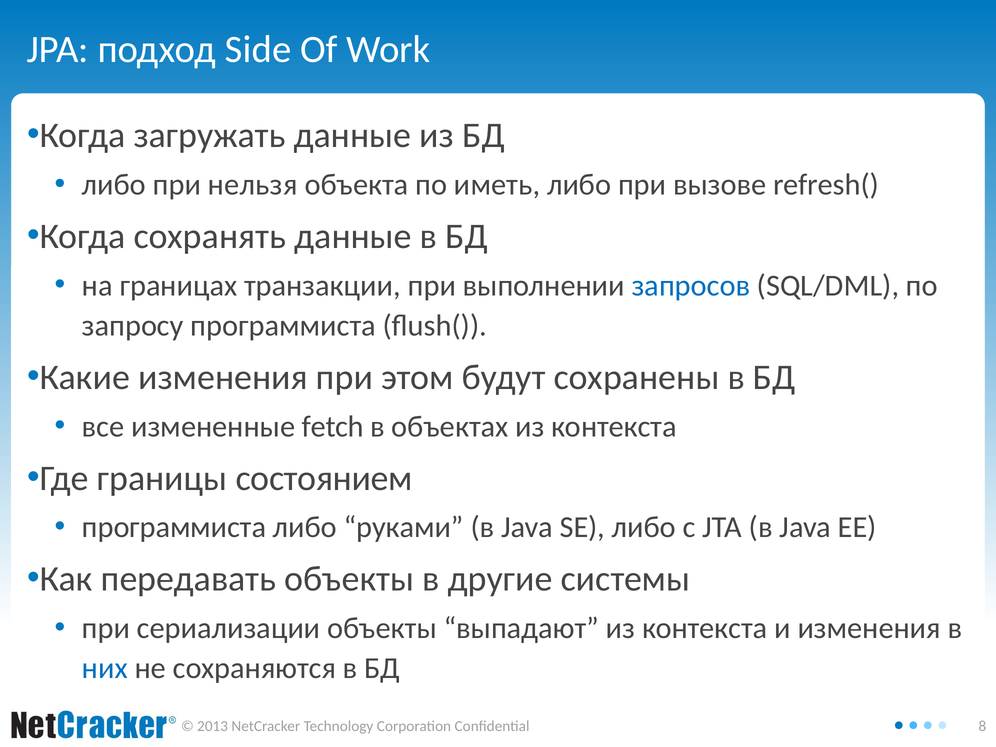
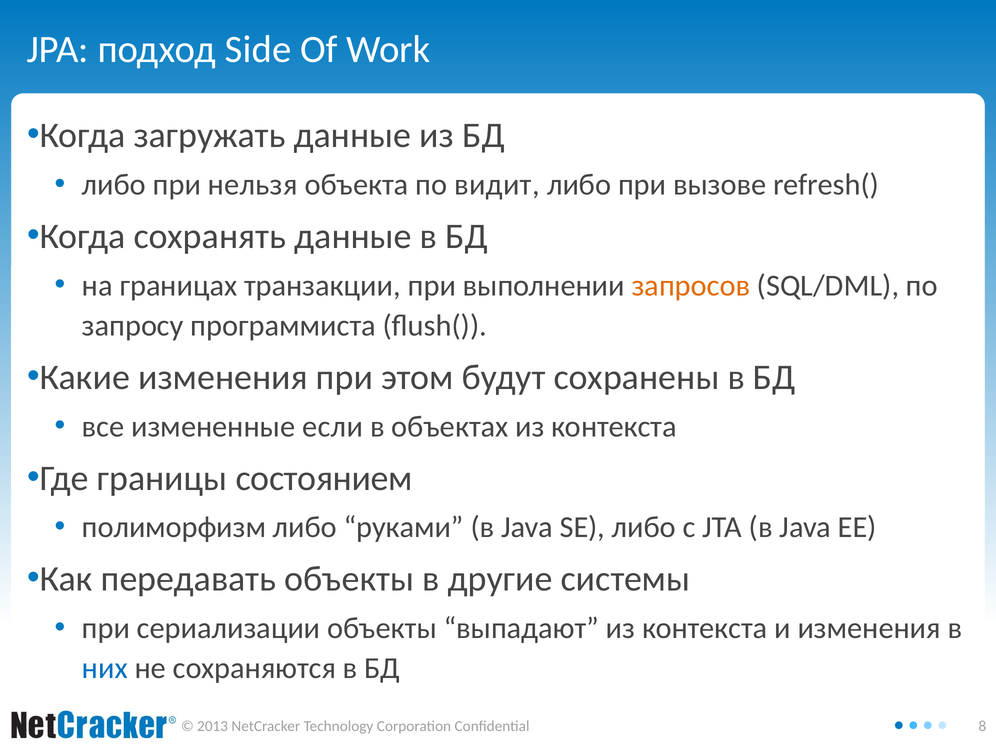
иметь: иметь -> видит
запросов colour: blue -> orange
fetch: fetch -> если
программиста at (174, 527): программиста -> полиморфизм
